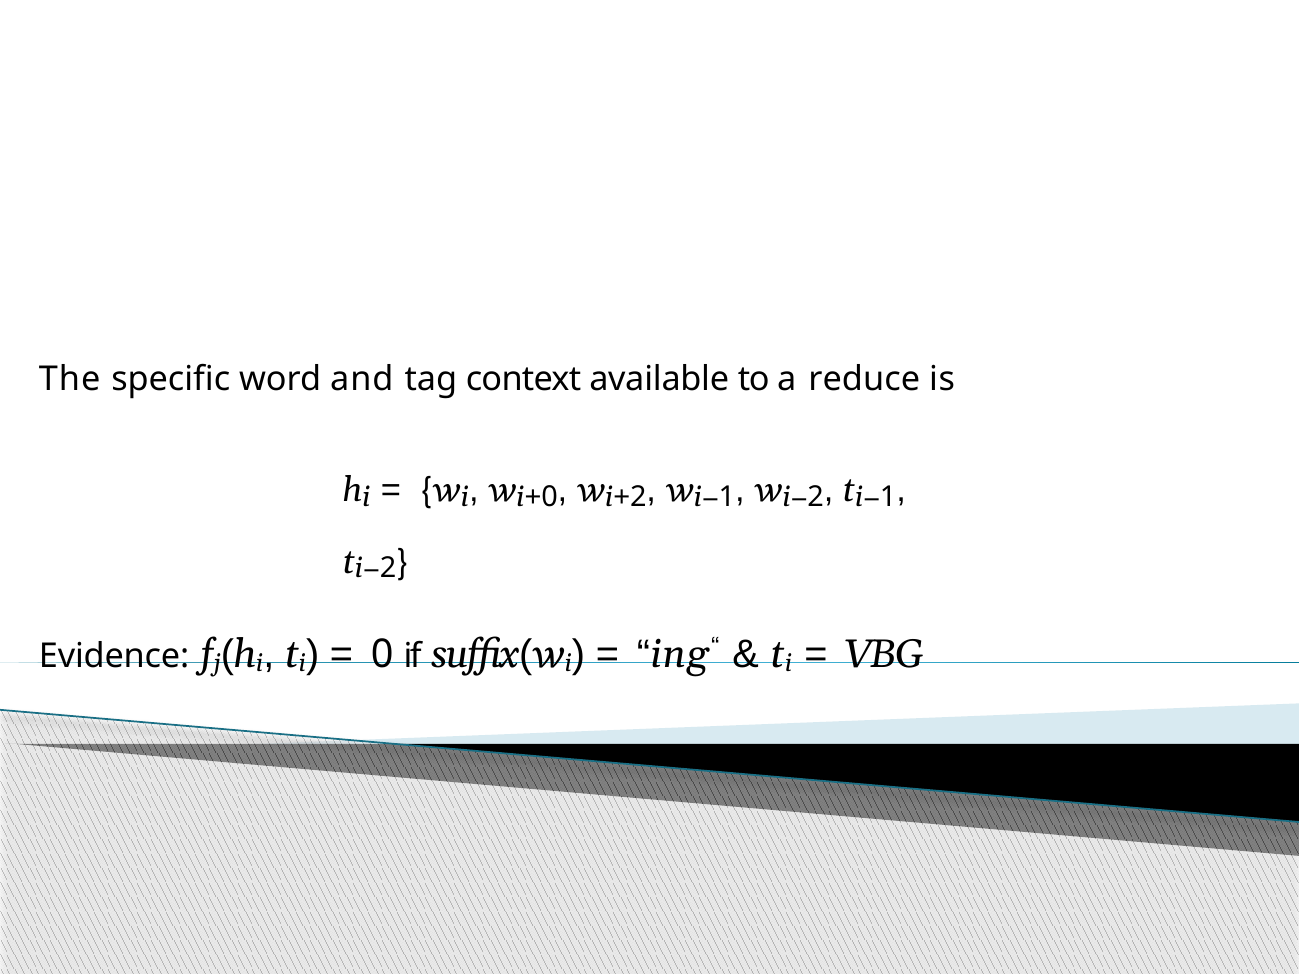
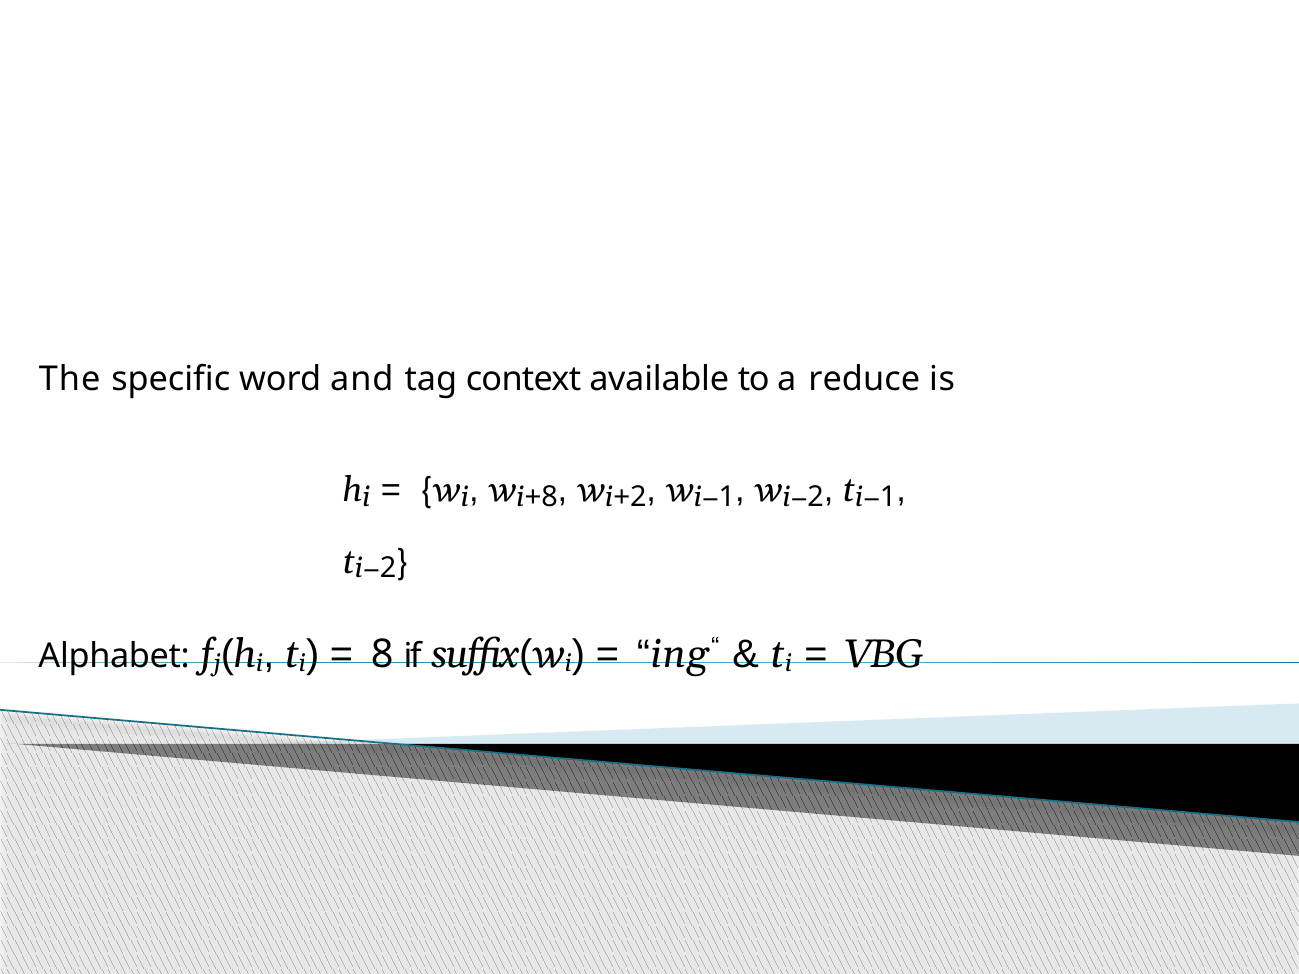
0 at (550, 497): 0 -> 8
Evidence: Evidence -> Alphabet
0 at (382, 654): 0 -> 8
